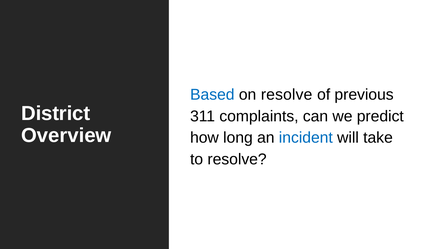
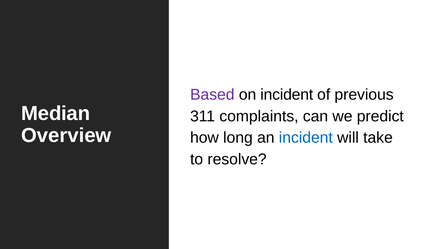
Based colour: blue -> purple
on resolve: resolve -> incident
District: District -> Median
